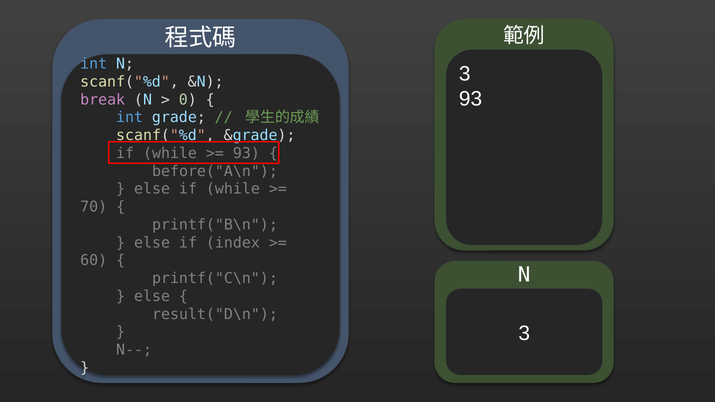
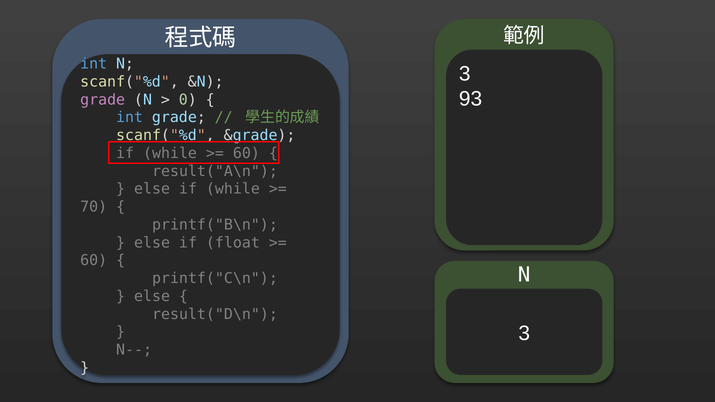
break at (103, 100): break -> grade
93 at (246, 153): 93 -> 60
before("A\n: before("A\n -> result("A\n
index: index -> float
